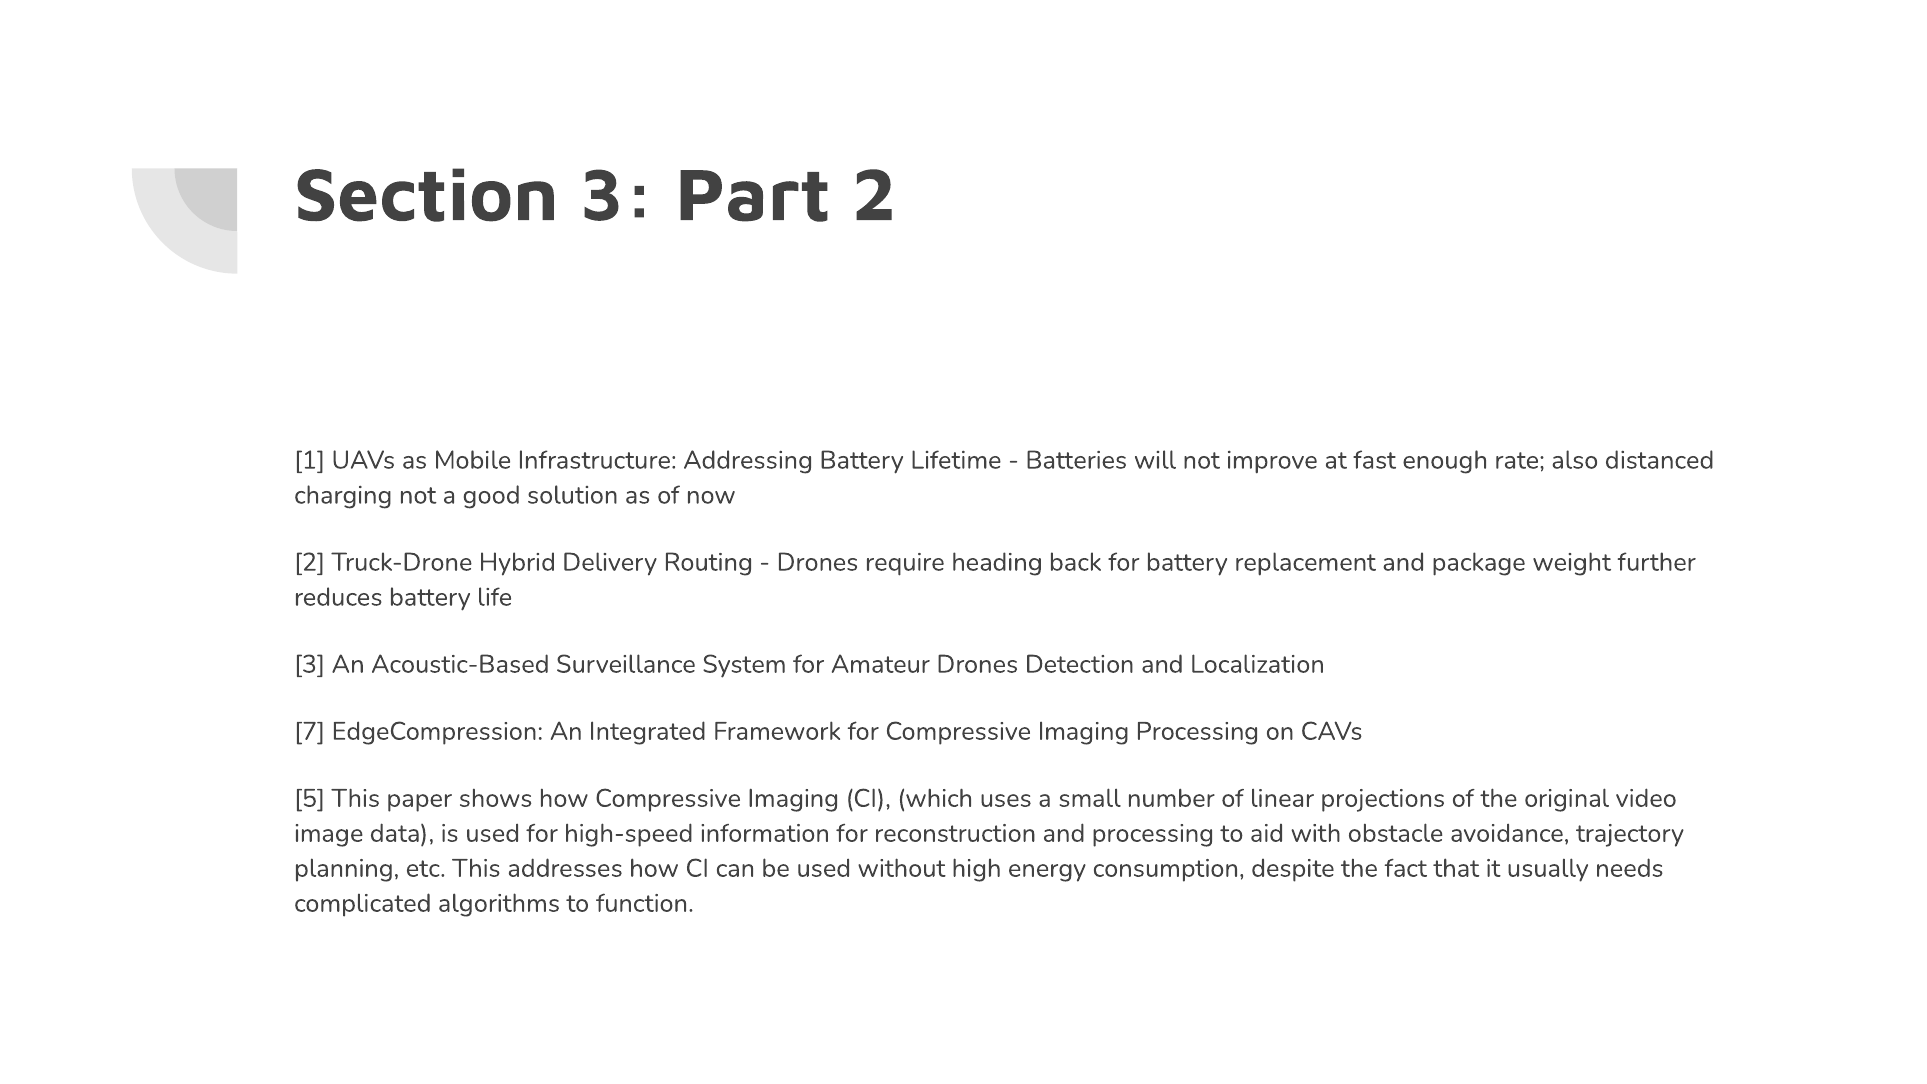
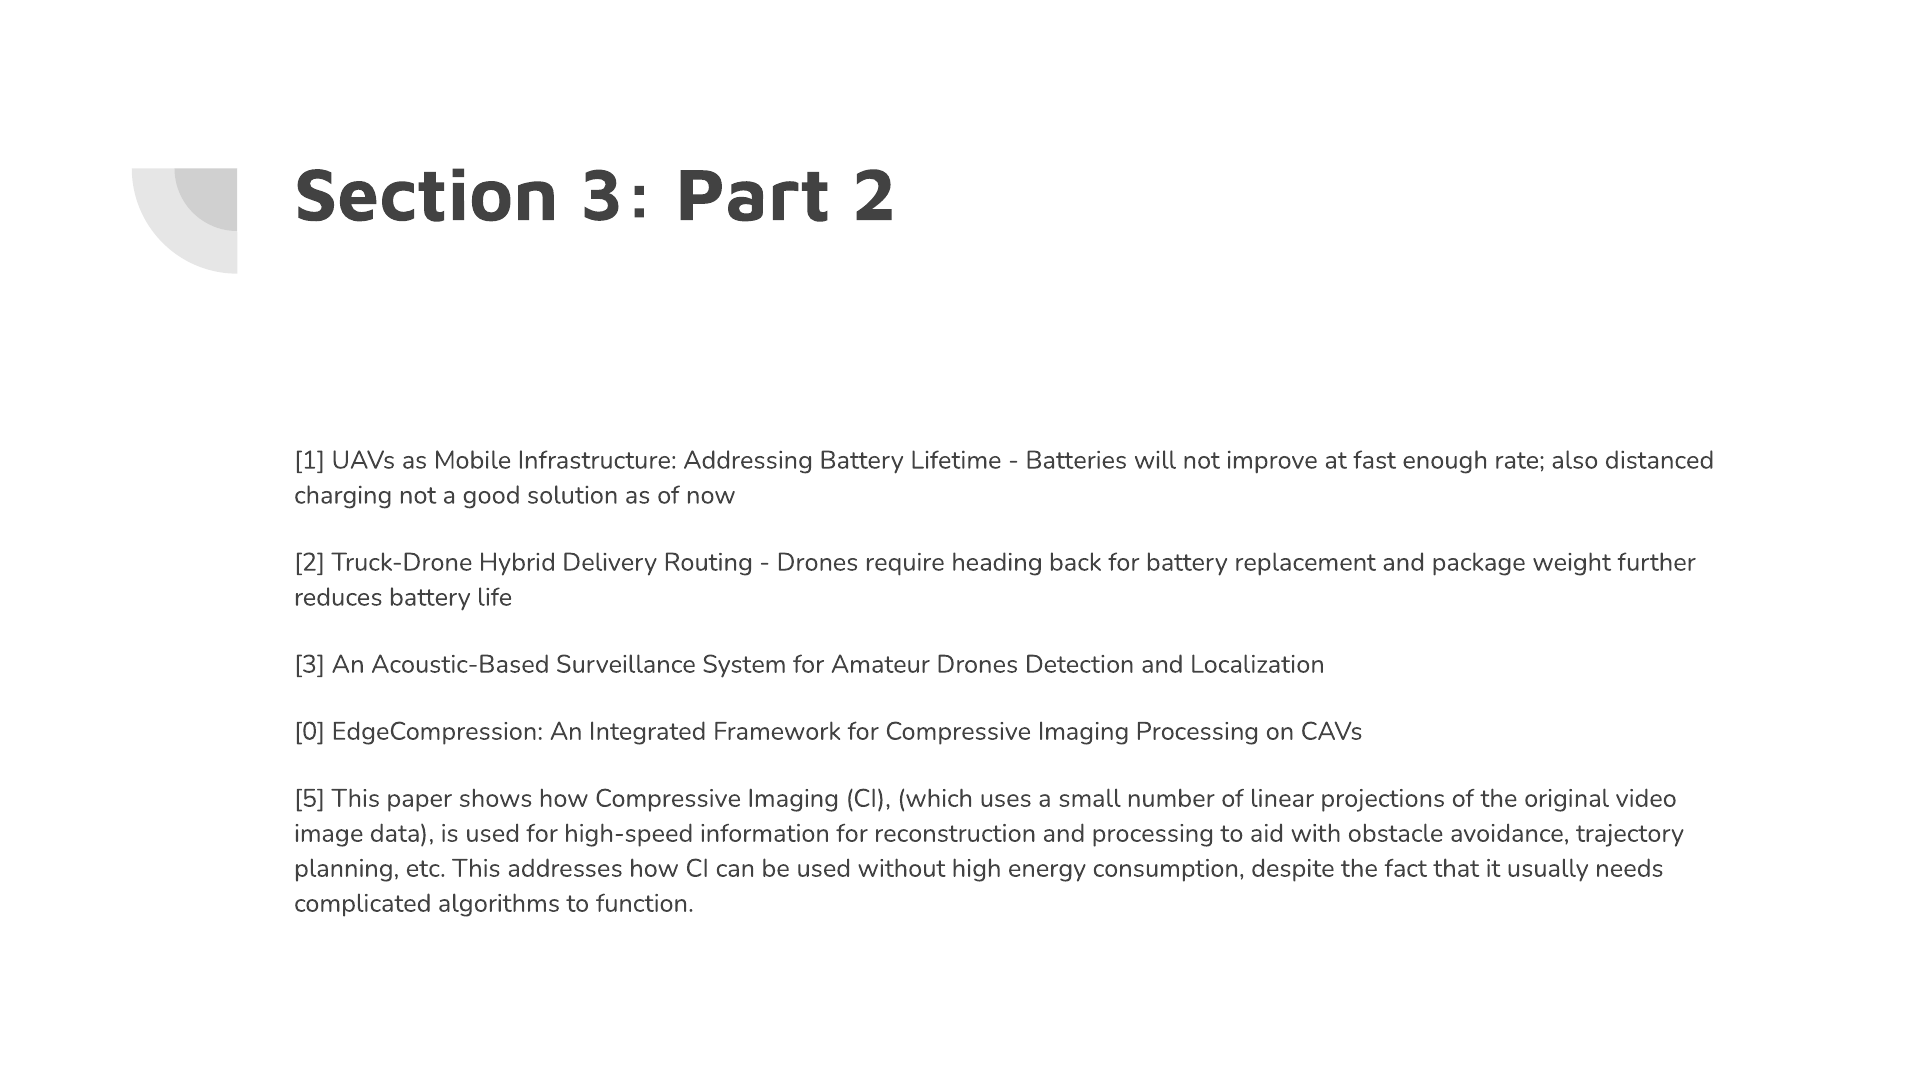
7: 7 -> 0
